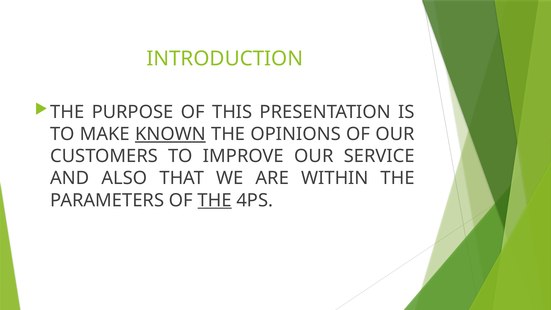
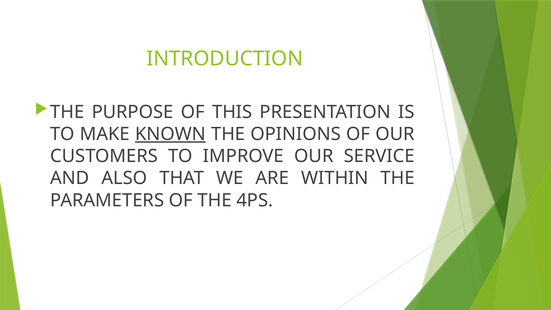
THE at (215, 200) underline: present -> none
